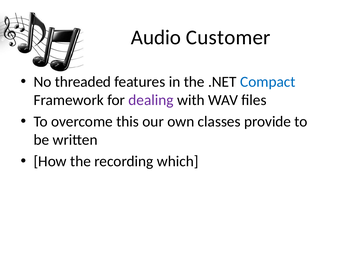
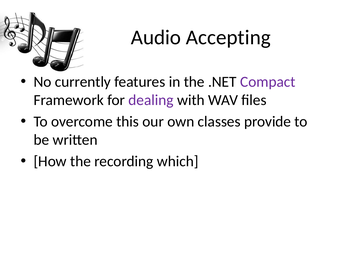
Customer: Customer -> Accepting
threaded: threaded -> currently
Compact colour: blue -> purple
